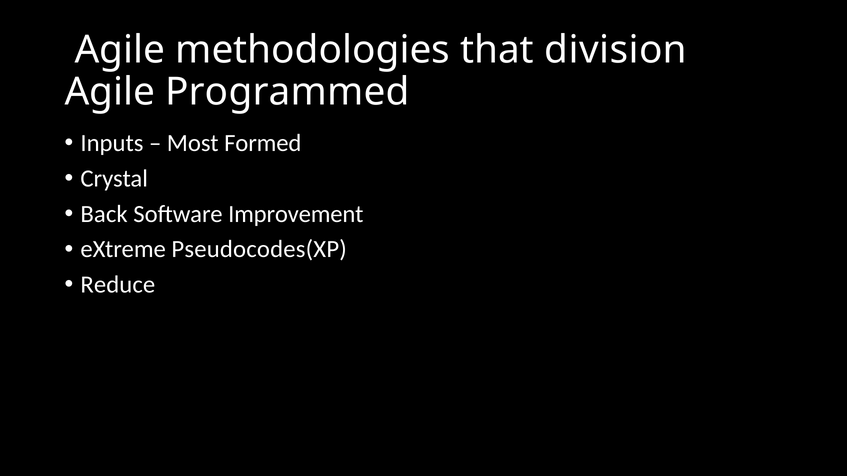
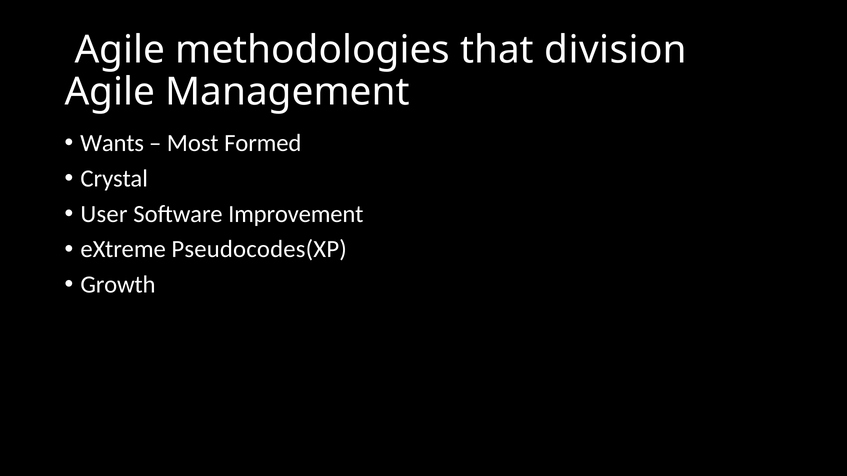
Programmed: Programmed -> Management
Inputs: Inputs -> Wants
Back: Back -> User
Reduce: Reduce -> Growth
